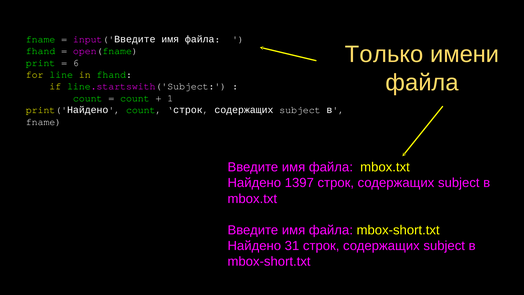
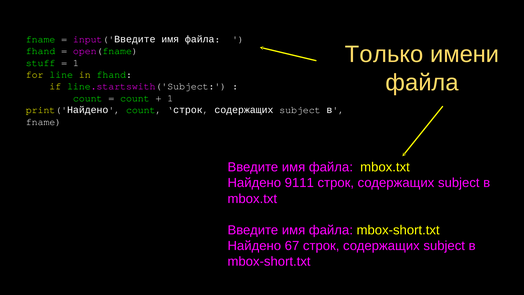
print: print -> stuff
6 at (76, 63): 6 -> 1
1397: 1397 -> 9111
31: 31 -> 67
